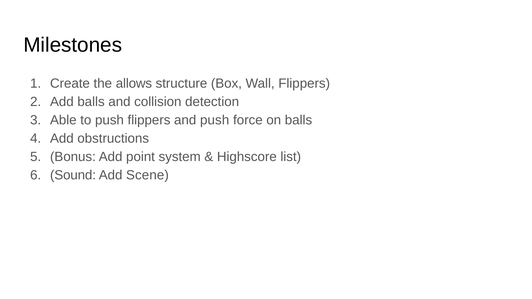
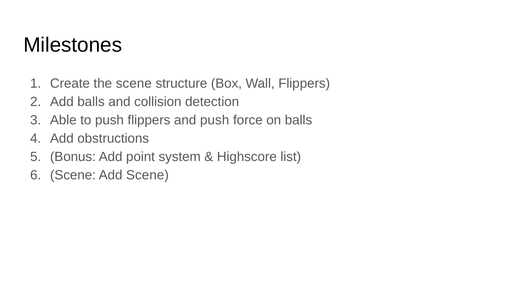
the allows: allows -> scene
Sound at (73, 175): Sound -> Scene
